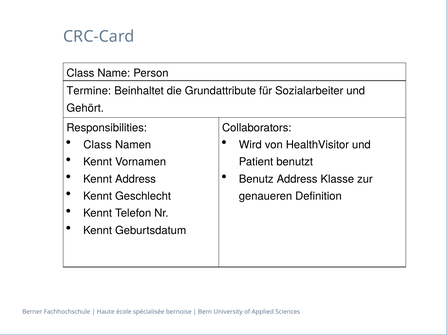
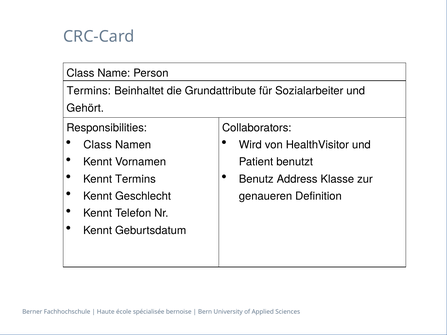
Termine at (89, 91): Termine -> Termins
Kennt Address: Address -> Termins
